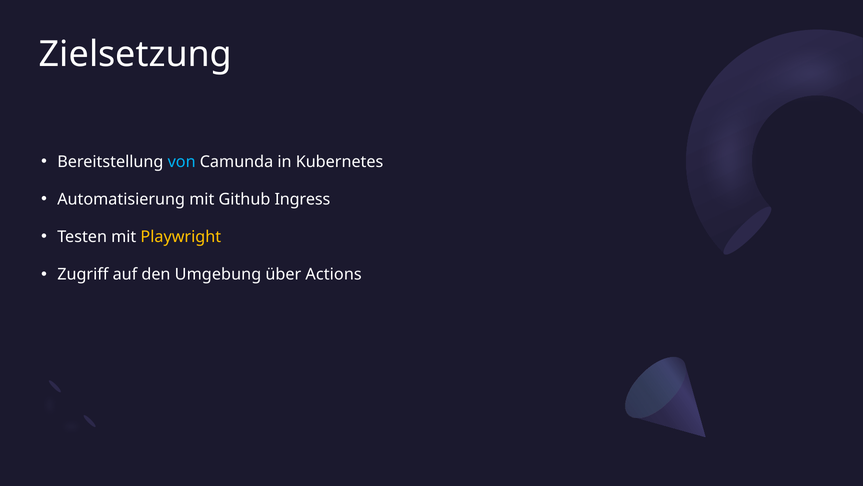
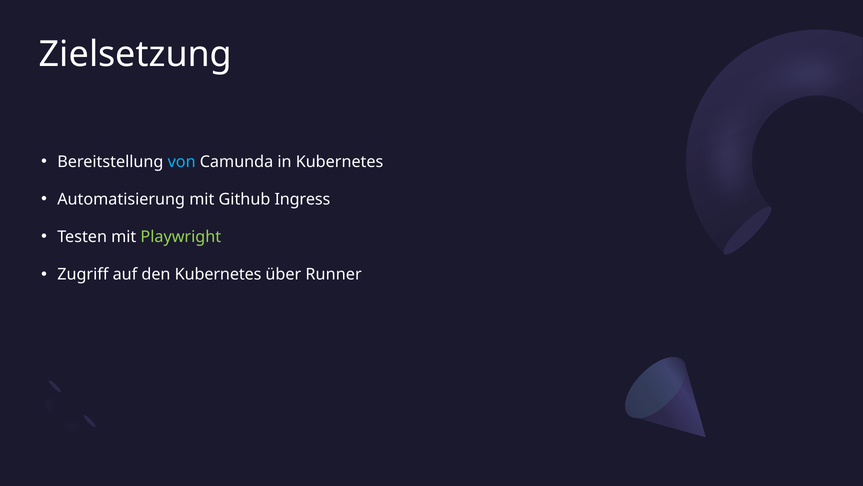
Playwright colour: yellow -> light green
den Umgebung: Umgebung -> Kubernetes
Actions: Actions -> Runner
